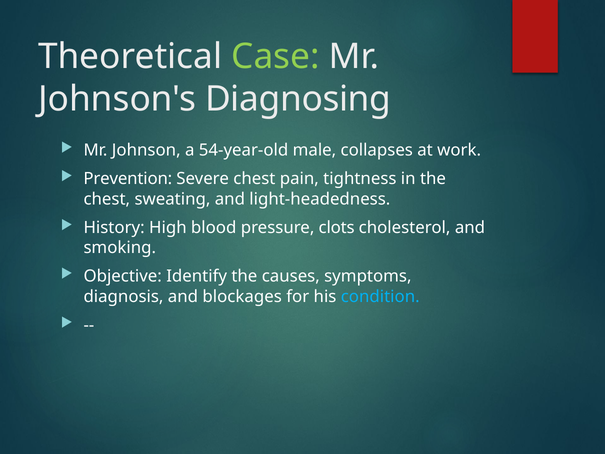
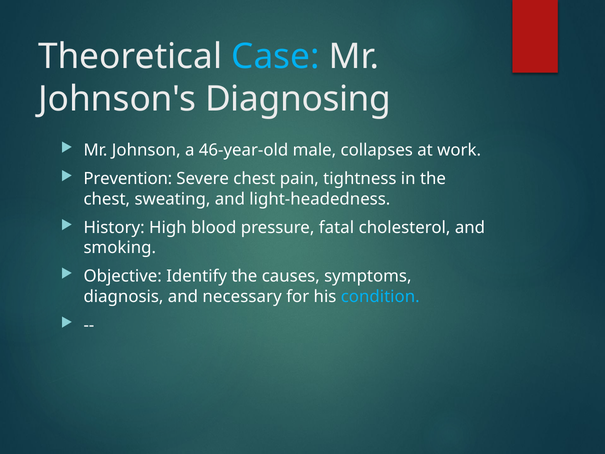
Case colour: light green -> light blue
54-year-old: 54-year-old -> 46-year-old
clots: clots -> fatal
blockages: blockages -> necessary
